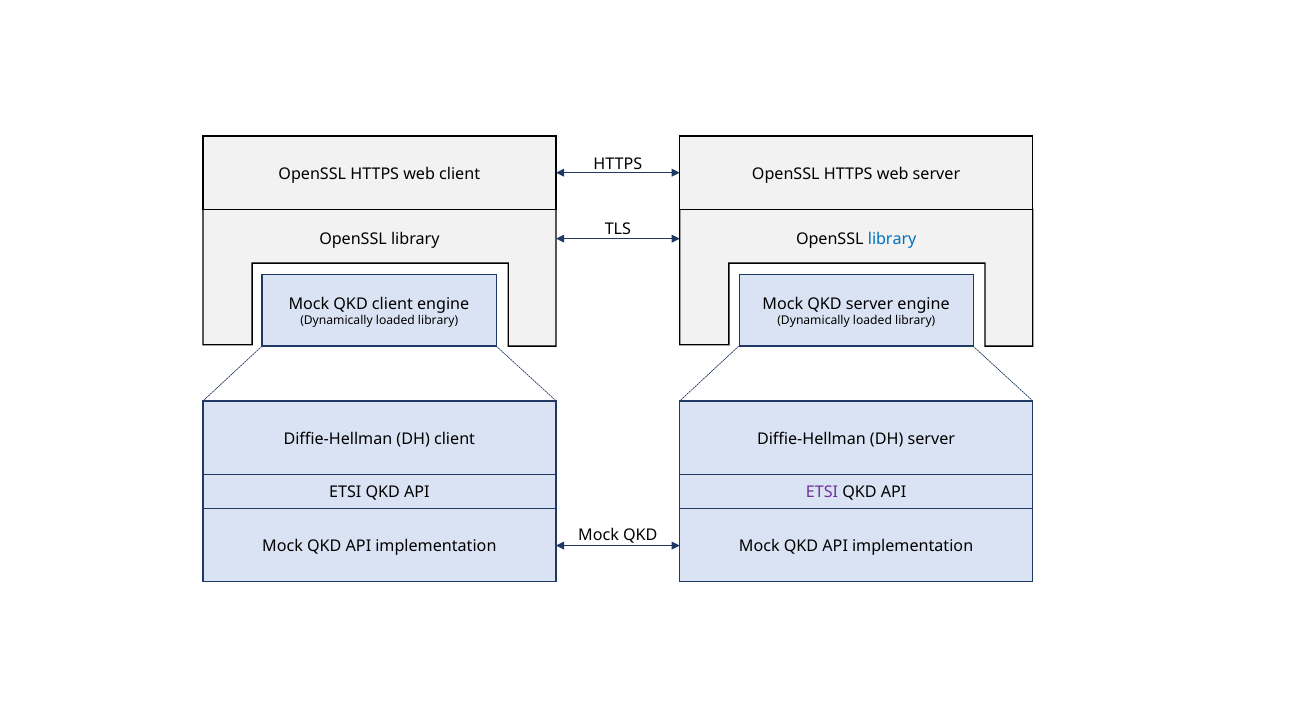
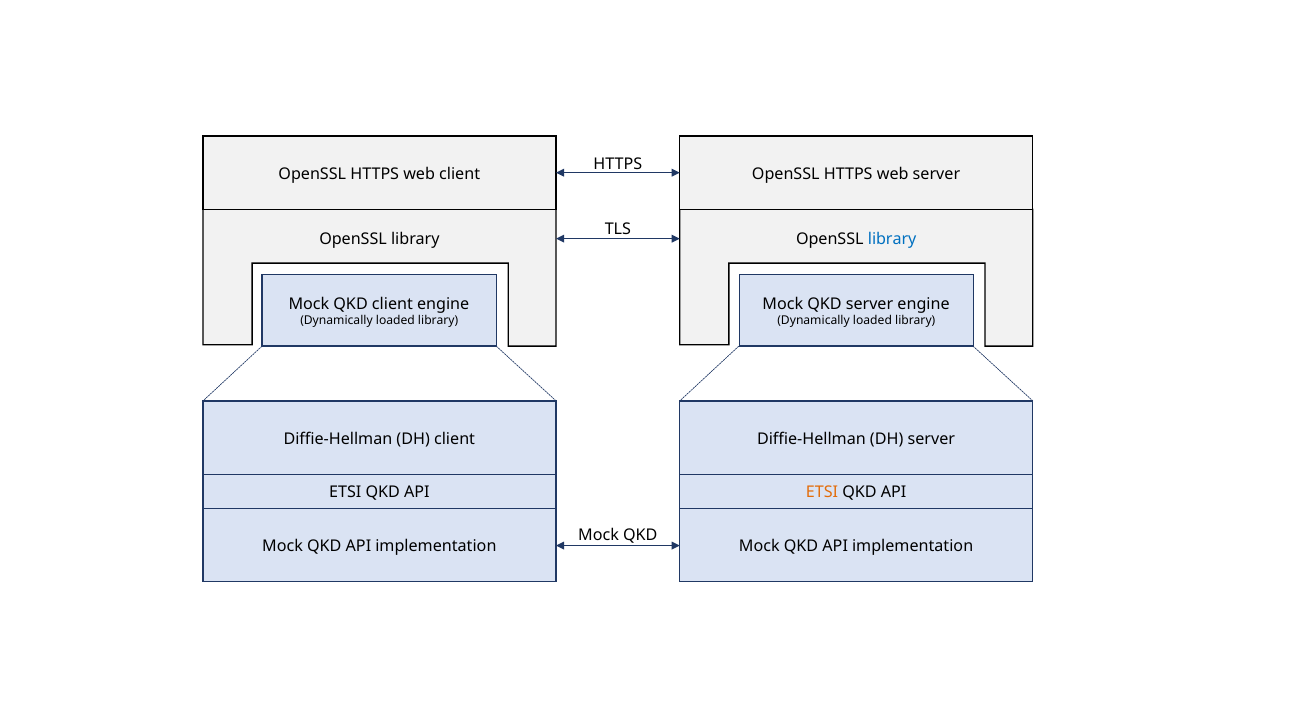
ETSI at (822, 492) colour: purple -> orange
